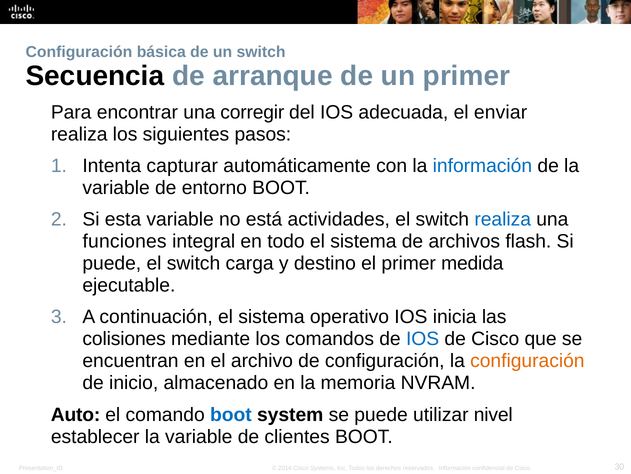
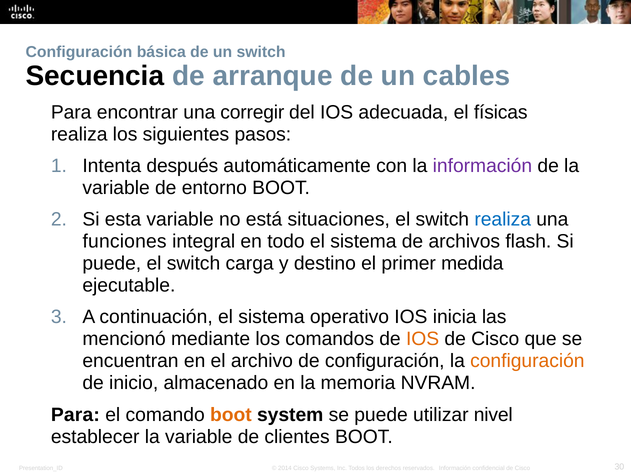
un primer: primer -> cables
enviar: enviar -> físicas
capturar: capturar -> después
información at (482, 166) colour: blue -> purple
actividades: actividades -> situaciones
colisiones: colisiones -> mencionó
IOS at (423, 339) colour: blue -> orange
Auto at (76, 414): Auto -> Para
boot at (231, 414) colour: blue -> orange
